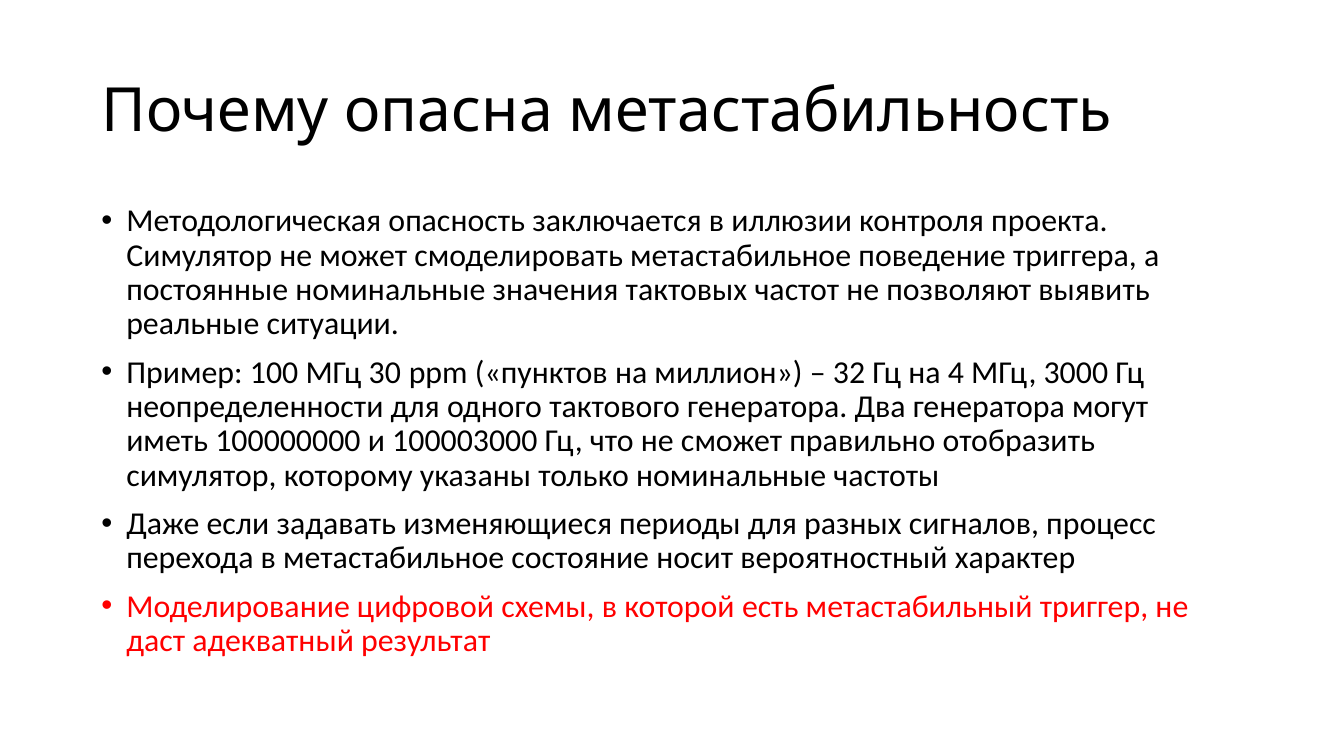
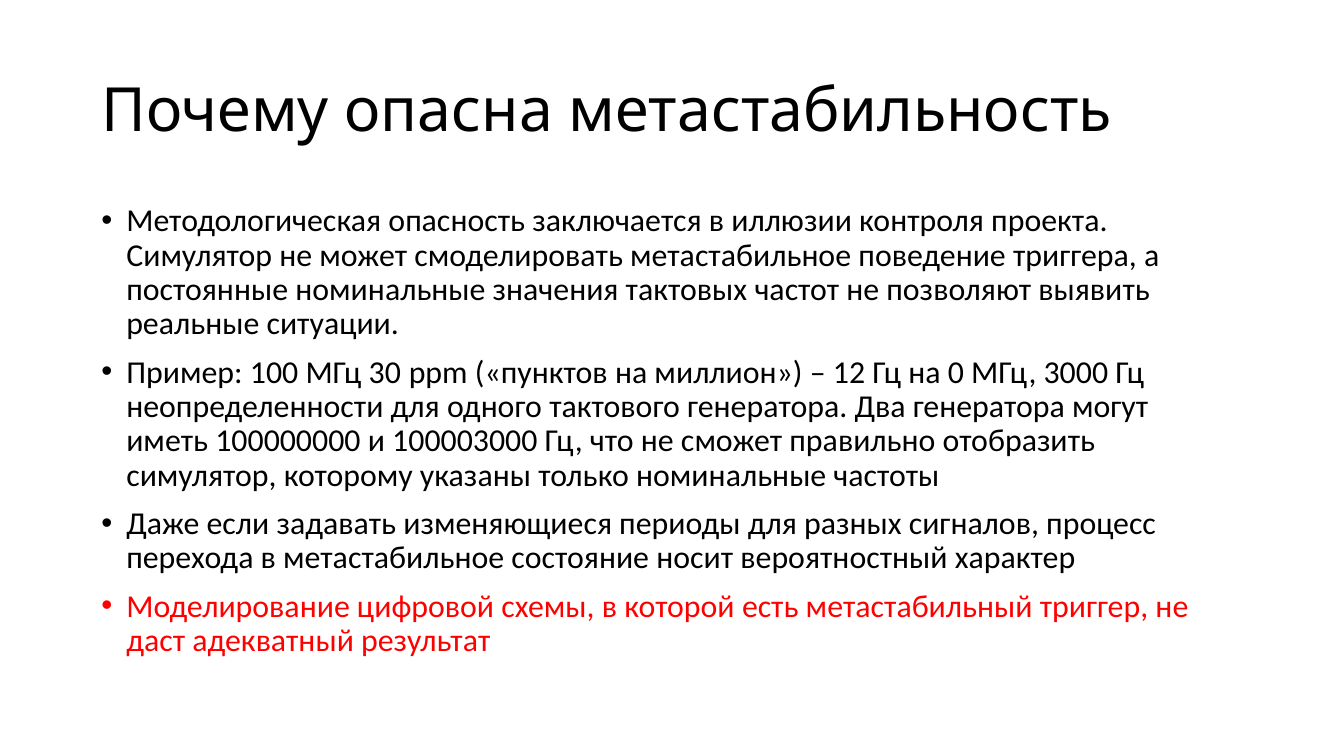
32: 32 -> 12
4: 4 -> 0
